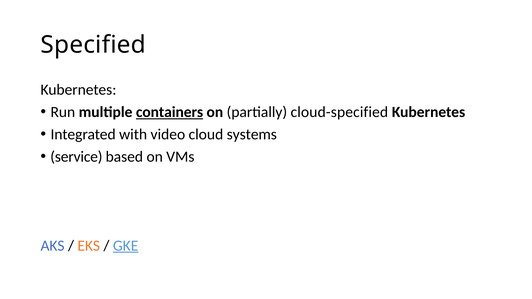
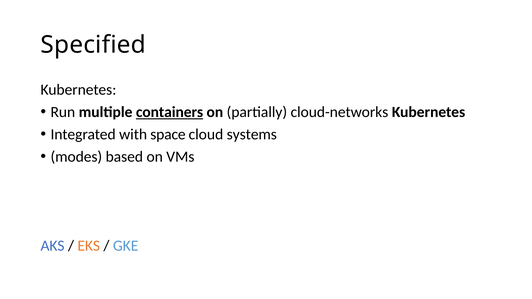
cloud-specified: cloud-specified -> cloud-networks
video: video -> space
service: service -> modes
GKE underline: present -> none
